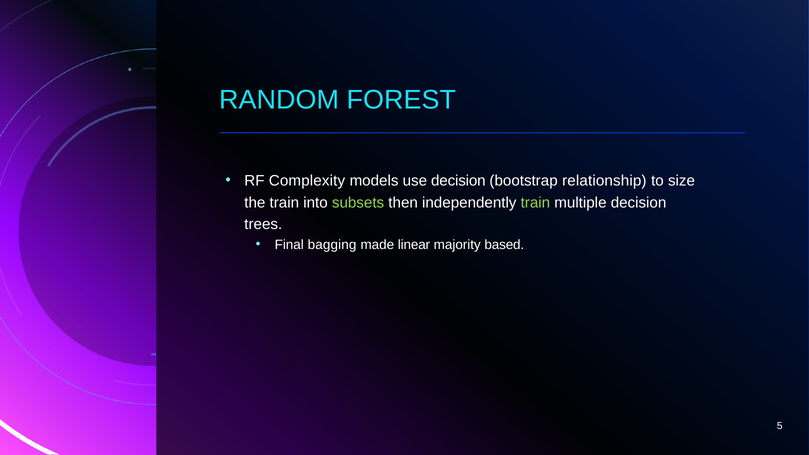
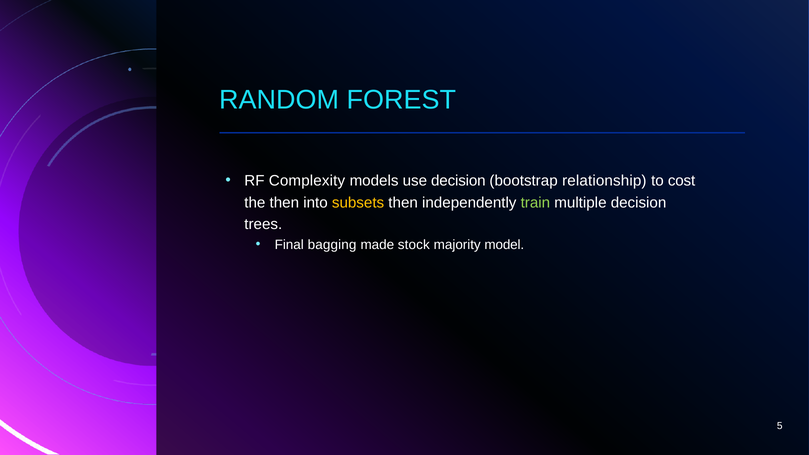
size: size -> cost
the train: train -> then
subsets colour: light green -> yellow
linear: linear -> stock
based: based -> model
